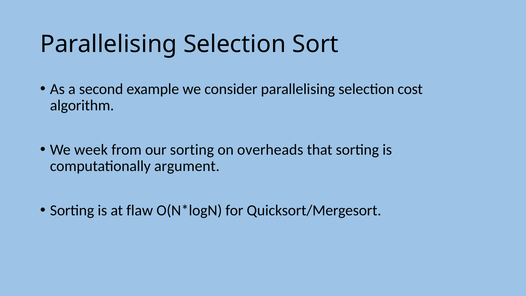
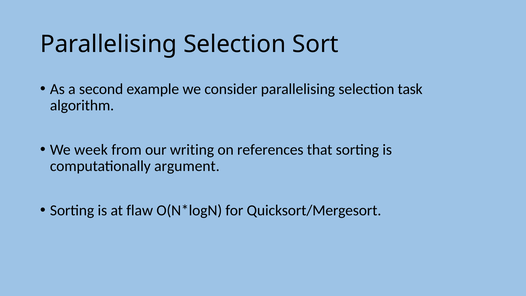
cost: cost -> task
our sorting: sorting -> writing
overheads: overheads -> references
